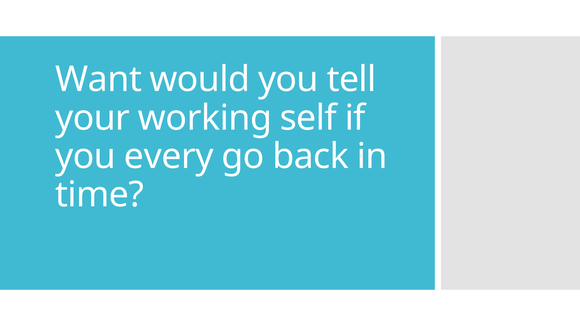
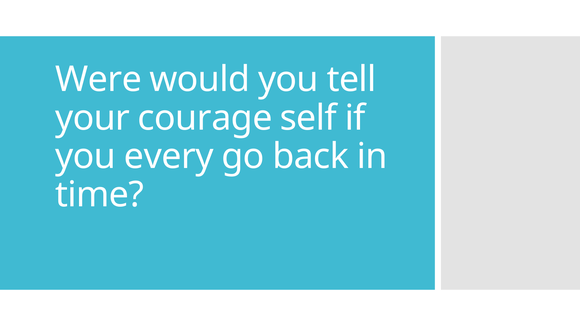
Want: Want -> Were
working: working -> courage
